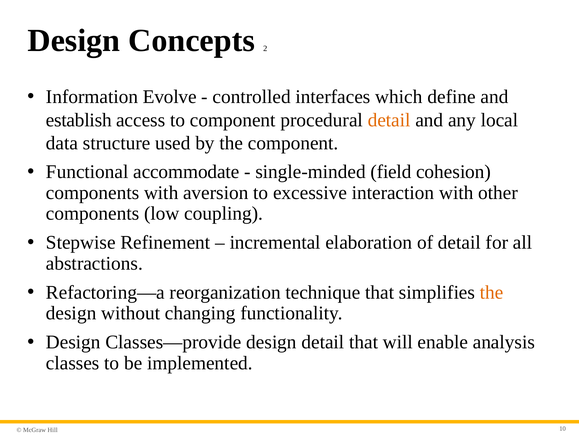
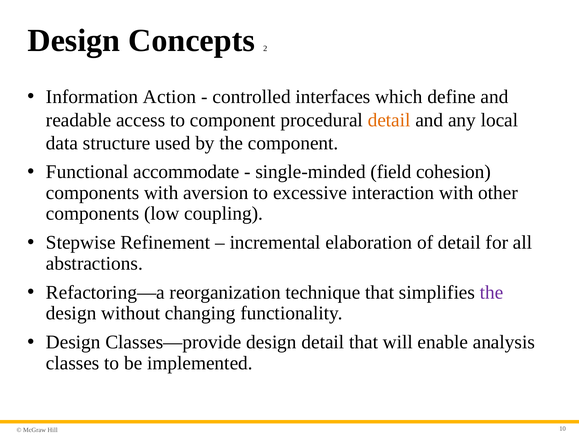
Evolve: Evolve -> Action
establish: establish -> readable
the at (492, 292) colour: orange -> purple
